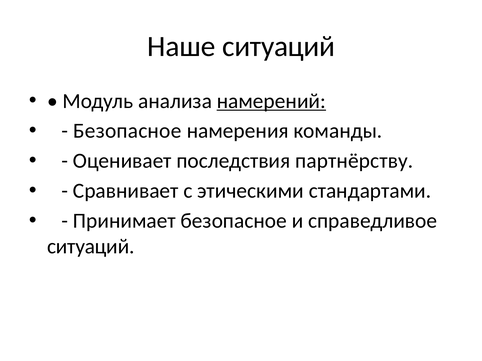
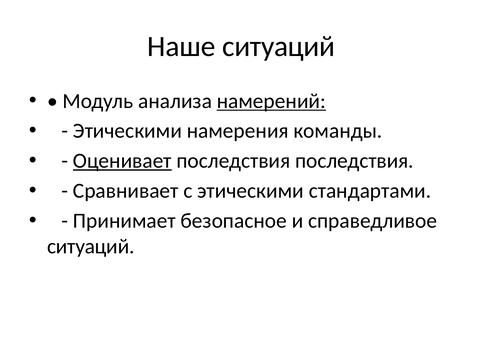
Безопасное at (127, 131): Безопасное -> Этическими
Оценивает underline: none -> present
последствия партнёрству: партнёрству -> последствия
